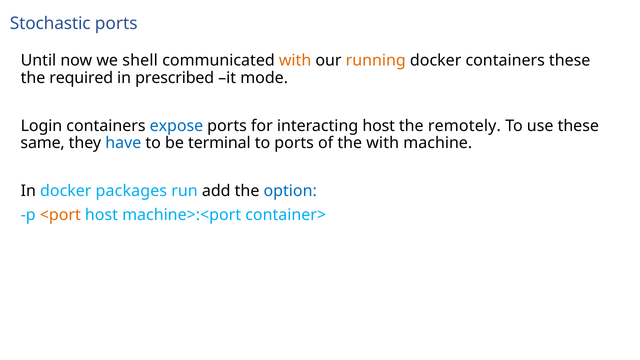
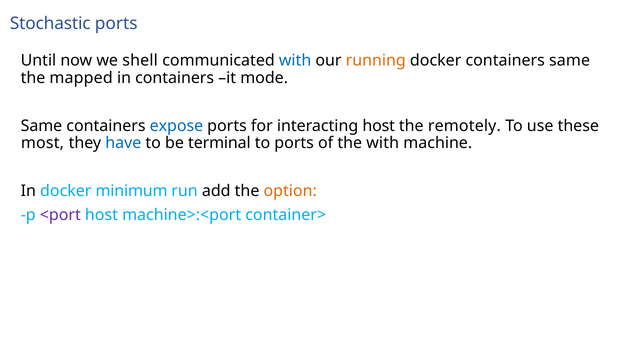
with at (295, 61) colour: orange -> blue
containers these: these -> same
required: required -> mapped
in prescribed: prescribed -> containers
Login at (41, 126): Login -> Same
same: same -> most
packages: packages -> minimum
option colour: blue -> orange
<port colour: orange -> purple
